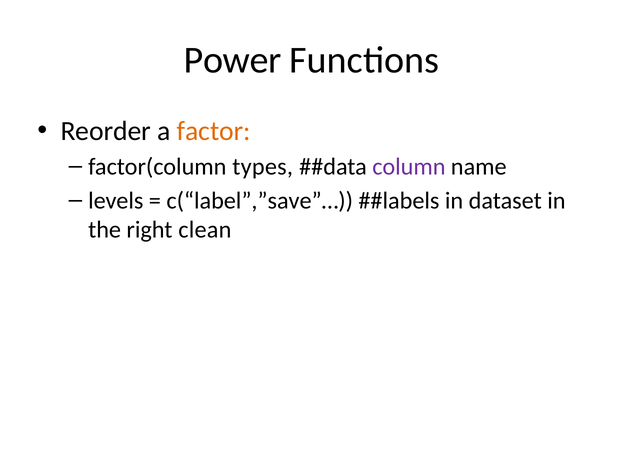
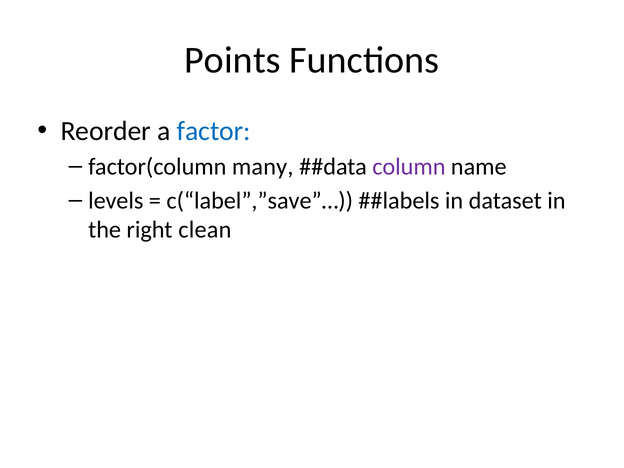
Power: Power -> Points
factor colour: orange -> blue
types: types -> many
